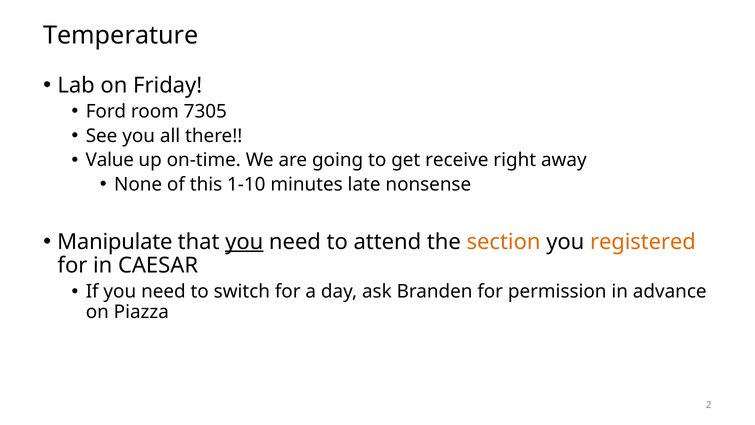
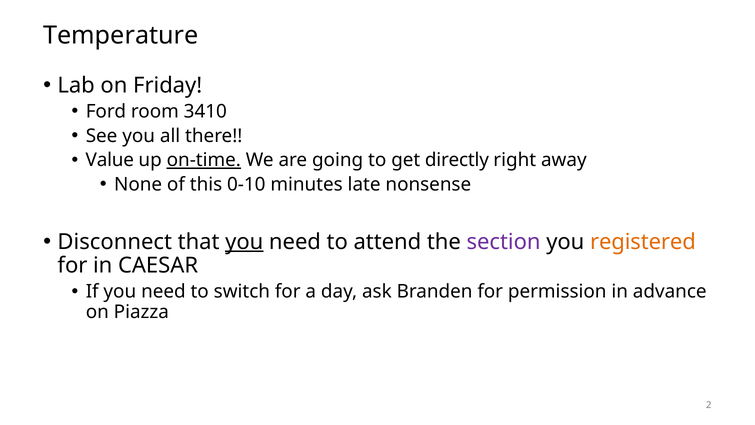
7305: 7305 -> 3410
on-time underline: none -> present
receive: receive -> directly
1-10: 1-10 -> 0-10
Manipulate: Manipulate -> Disconnect
section colour: orange -> purple
